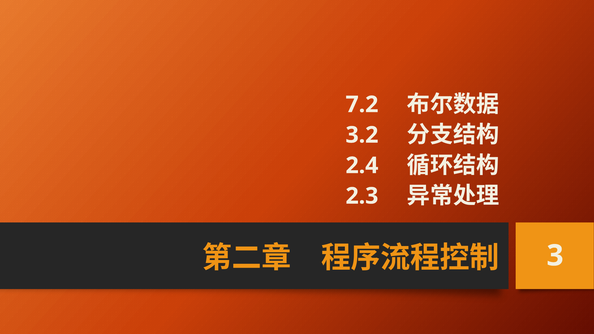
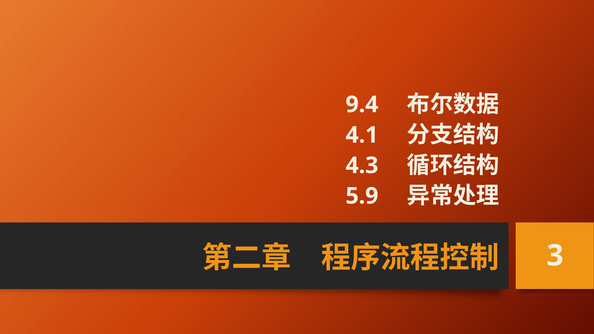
7.2: 7.2 -> 9.4
3.2: 3.2 -> 4.1
2.4: 2.4 -> 4.3
2.3: 2.3 -> 5.9
